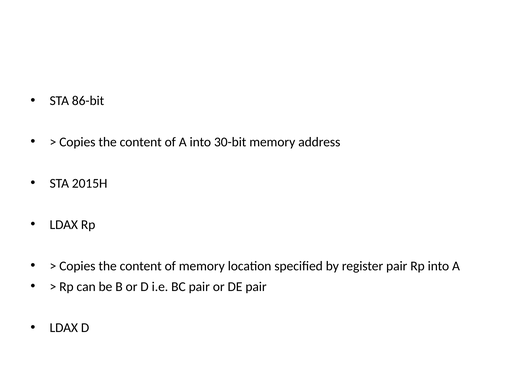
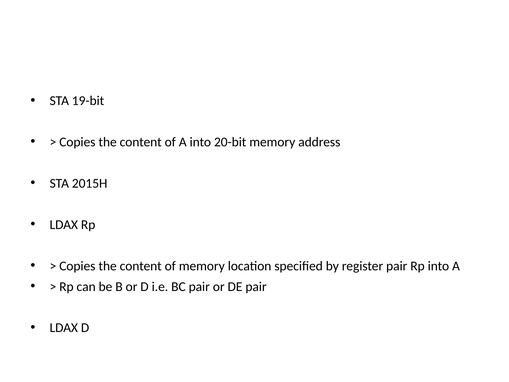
86-bit: 86-bit -> 19-bit
30-bit: 30-bit -> 20-bit
